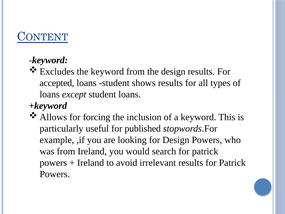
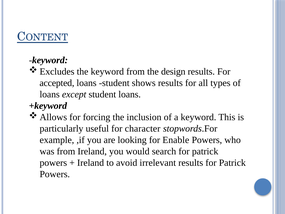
published: published -> character
for Design: Design -> Enable
